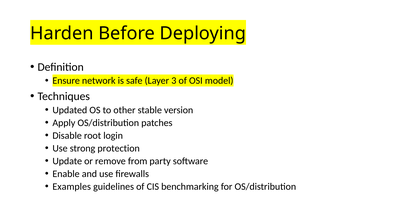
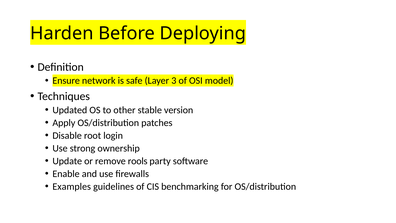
protection: protection -> ownership
from: from -> rools
